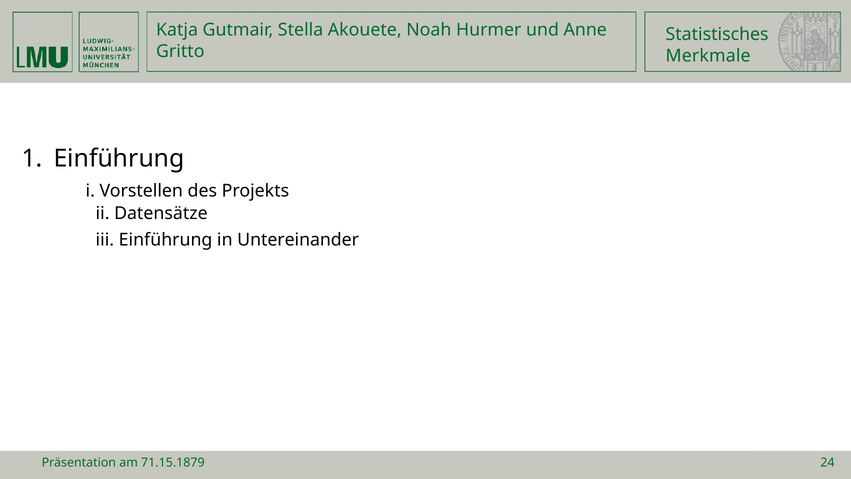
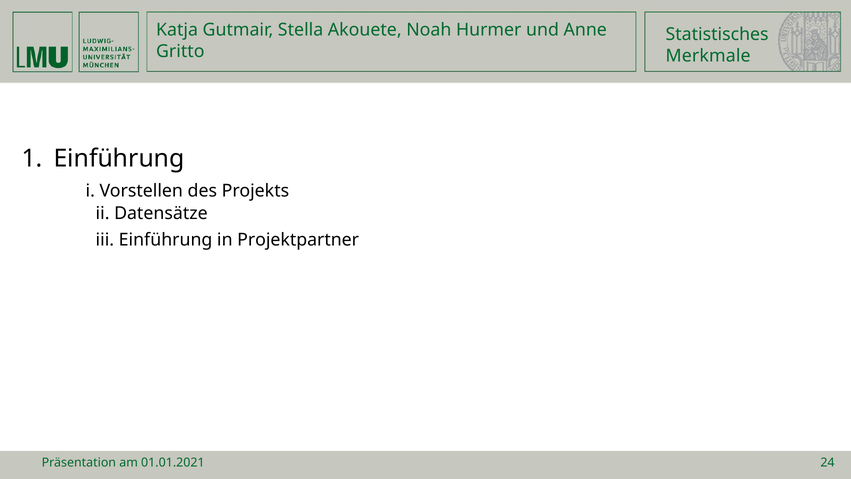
Untereinander: Untereinander -> Projektpartner
71.15.1879: 71.15.1879 -> 01.01.2021
